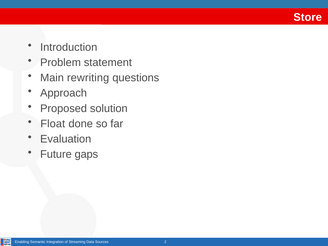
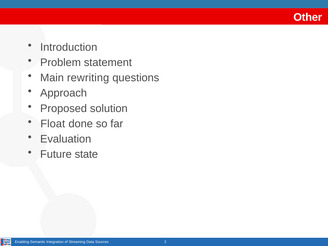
Store: Store -> Other
gaps: gaps -> state
